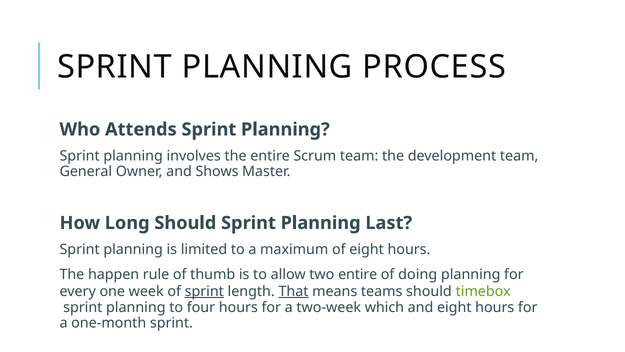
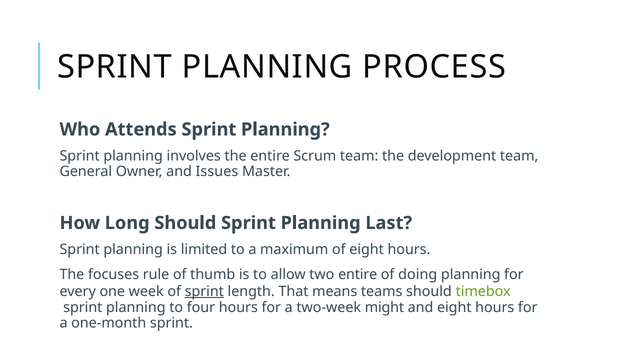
Shows: Shows -> Issues
happen: happen -> focuses
That underline: present -> none
which: which -> might
